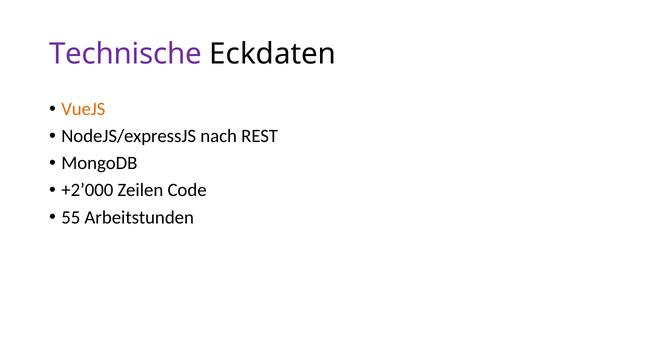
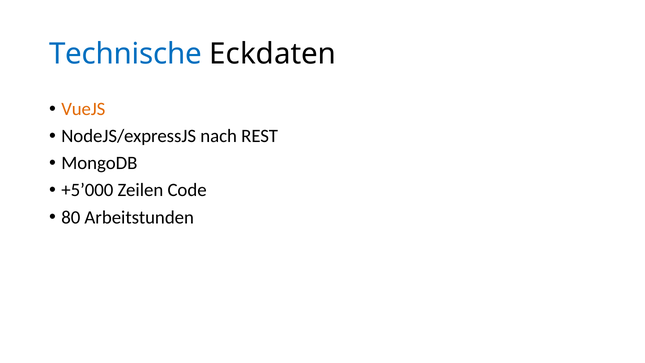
Technische colour: purple -> blue
+2’000: +2’000 -> +5’000
55: 55 -> 80
